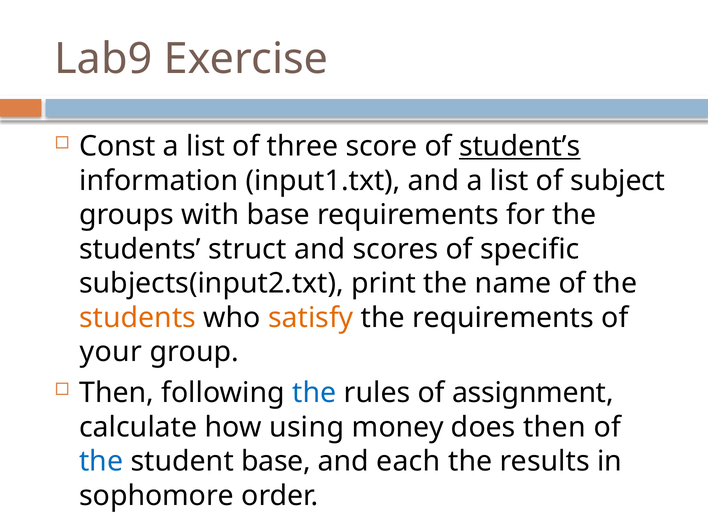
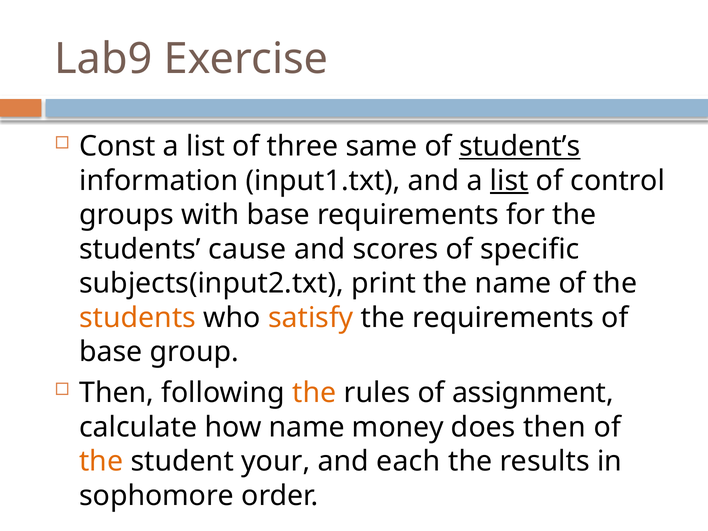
score: score -> same
list at (509, 181) underline: none -> present
subject: subject -> control
struct: struct -> cause
your at (111, 352): your -> base
the at (314, 393) colour: blue -> orange
how using: using -> name
the at (101, 461) colour: blue -> orange
student base: base -> your
